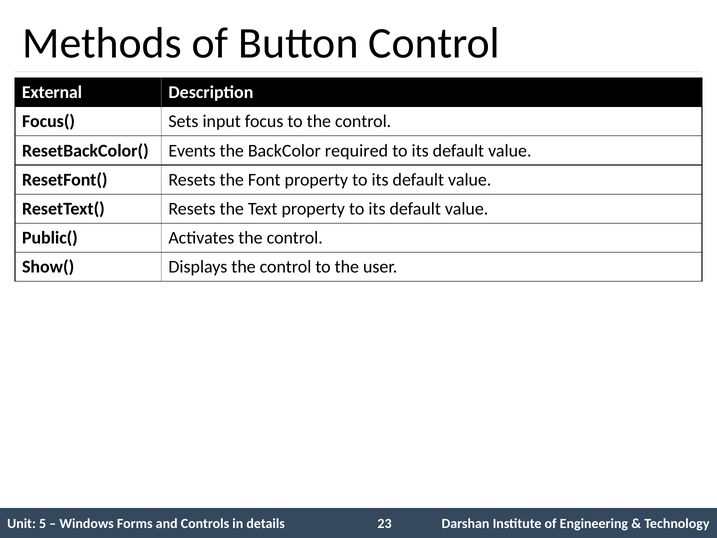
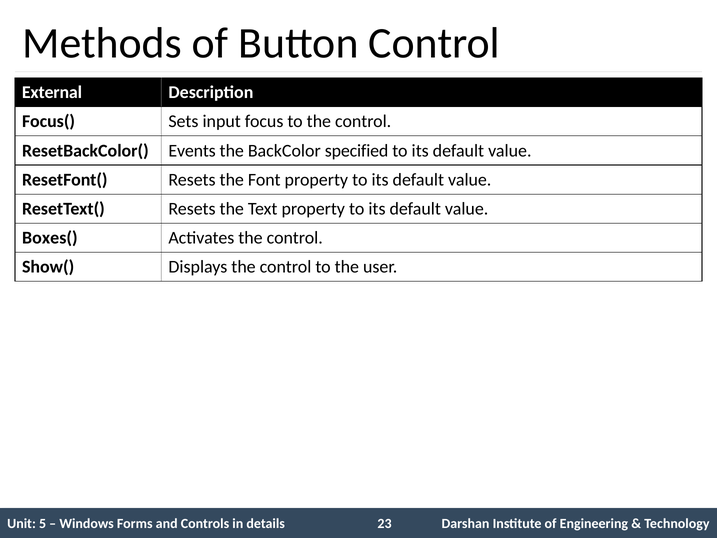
required: required -> specified
Public(: Public( -> Boxes(
